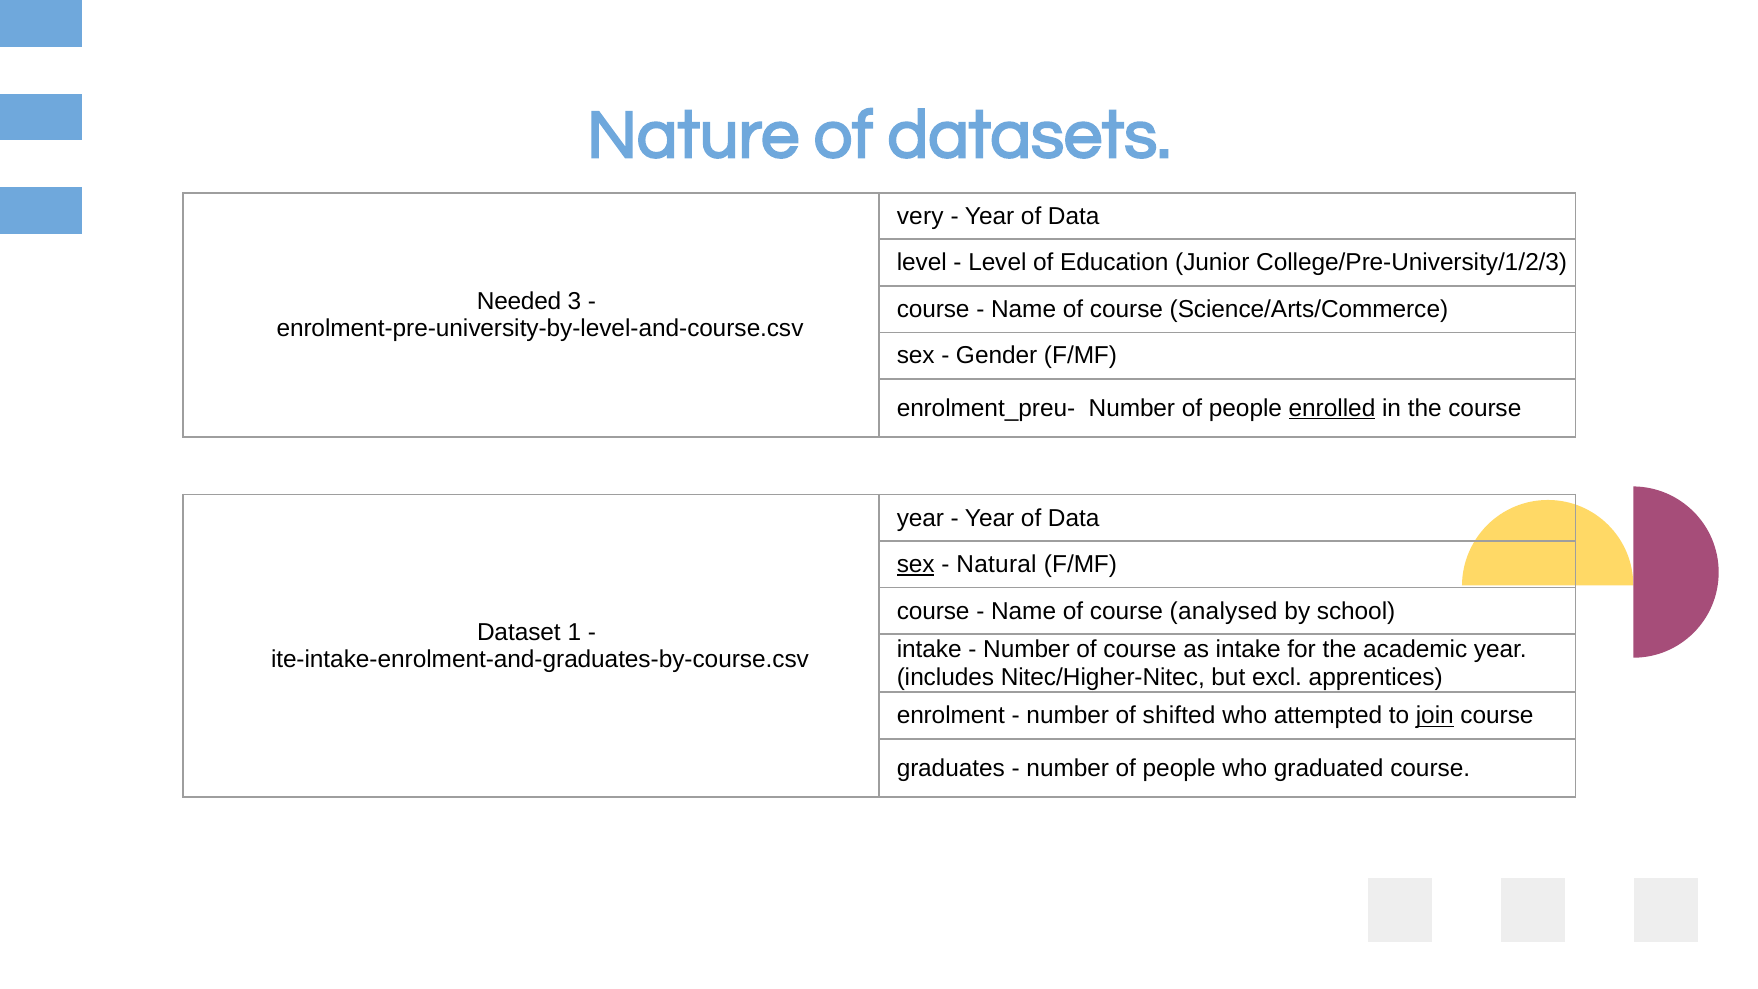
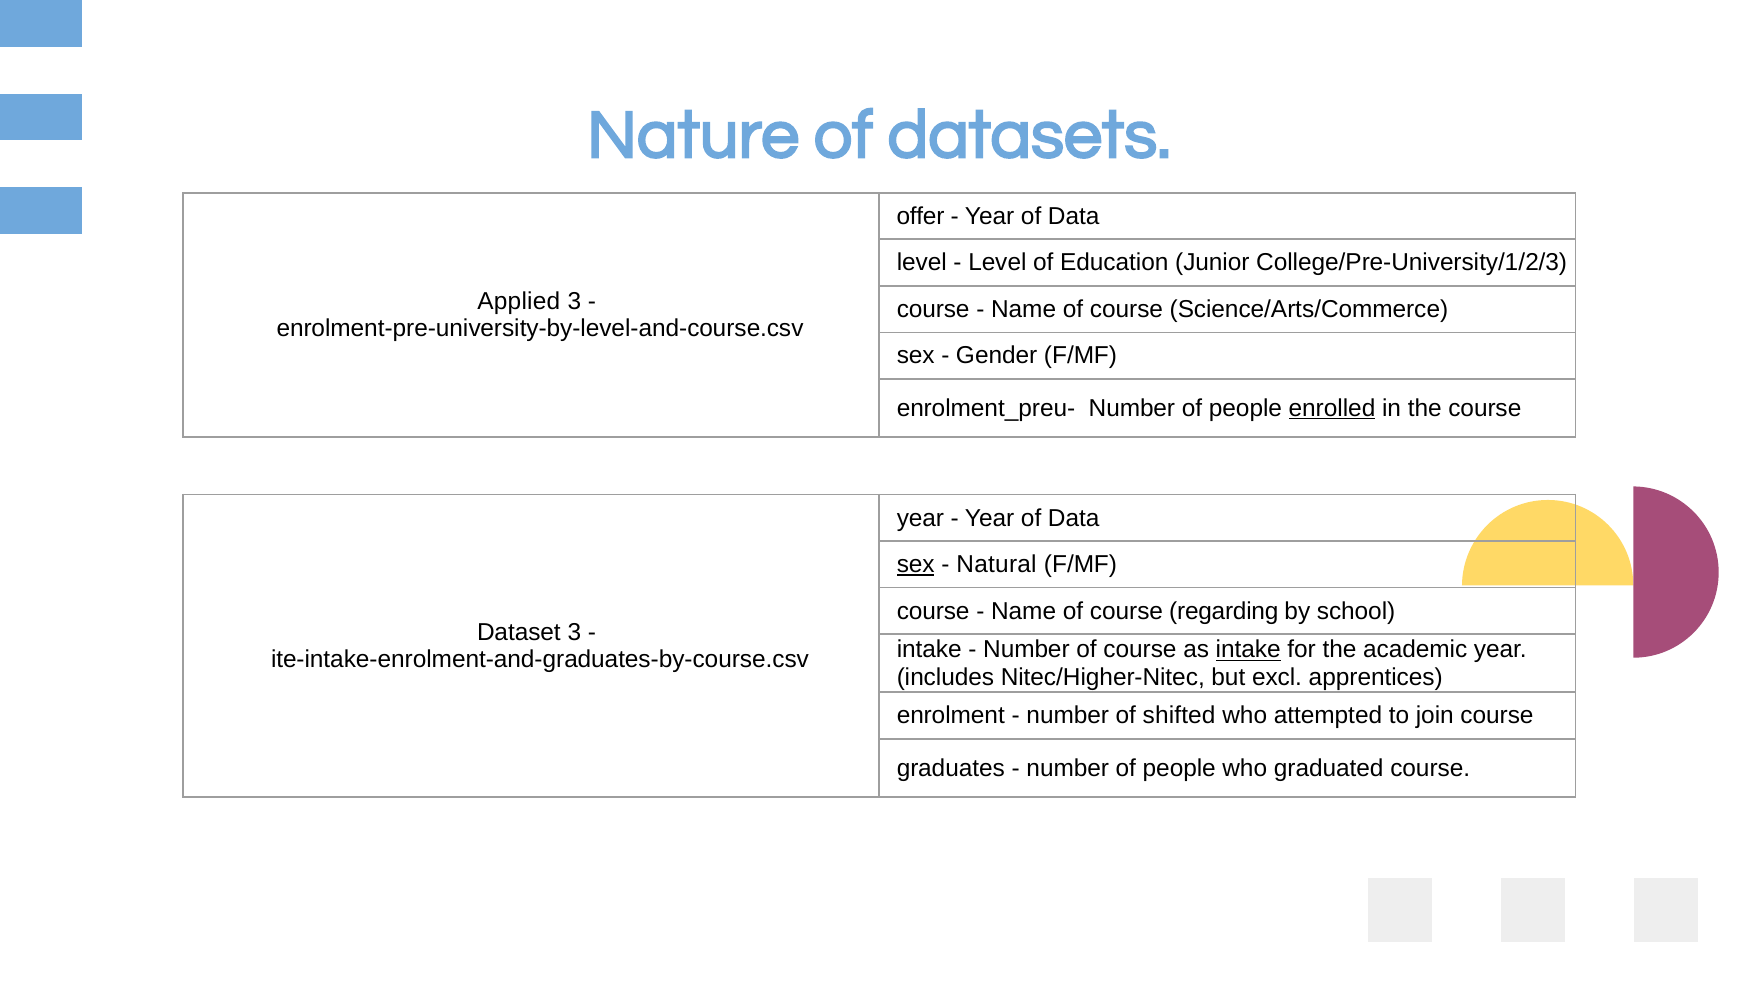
very: very -> offer
Needed: Needed -> Applied
analysed: analysed -> regarding
Dataset 1: 1 -> 3
intake at (1248, 650) underline: none -> present
join underline: present -> none
